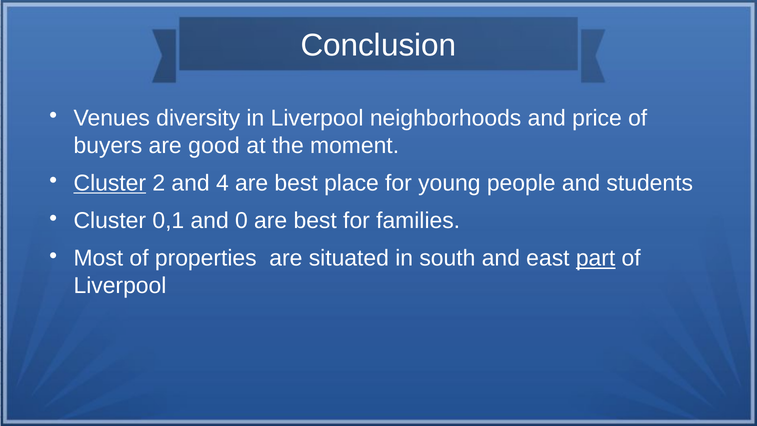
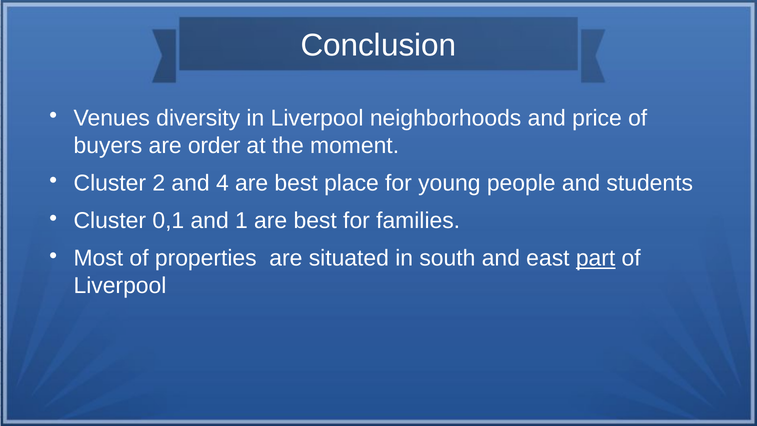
good: good -> order
Cluster at (110, 183) underline: present -> none
0: 0 -> 1
